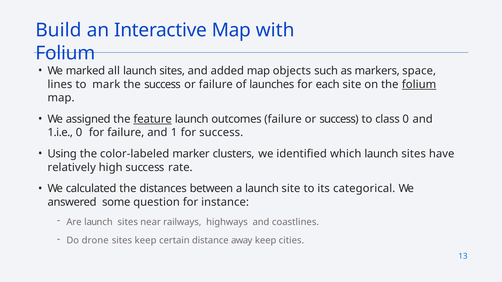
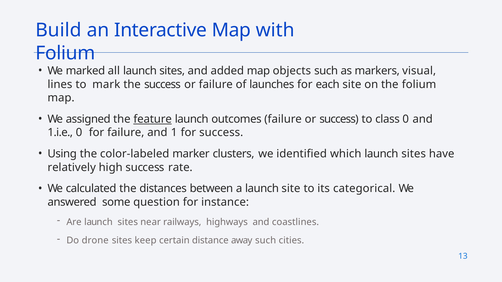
space: space -> visual
folium at (419, 84) underline: present -> none
away keep: keep -> such
